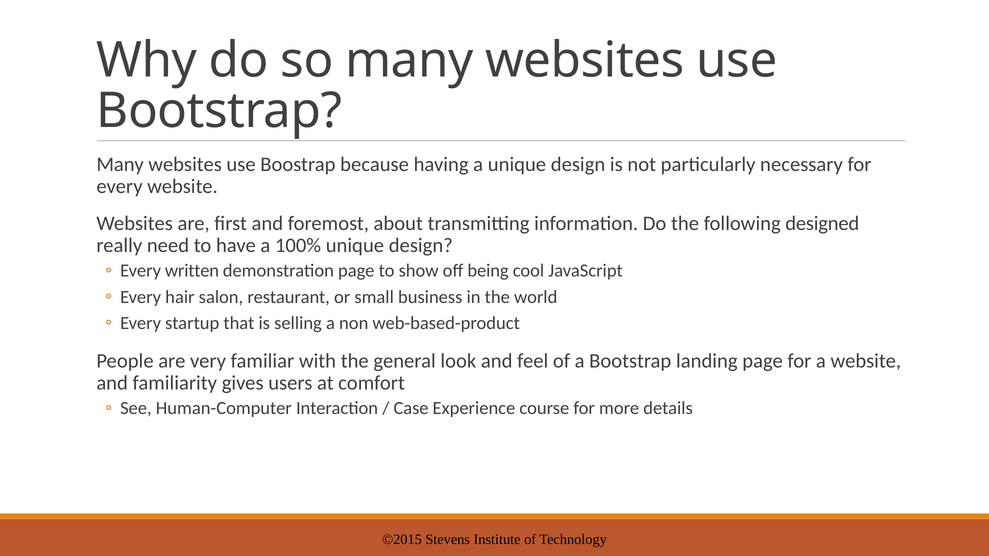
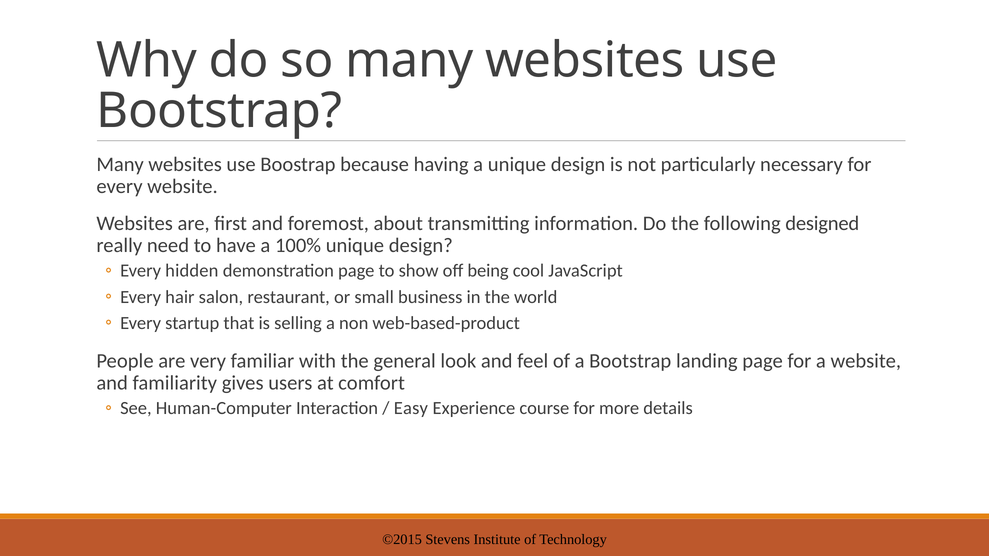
written: written -> hidden
Case: Case -> Easy
